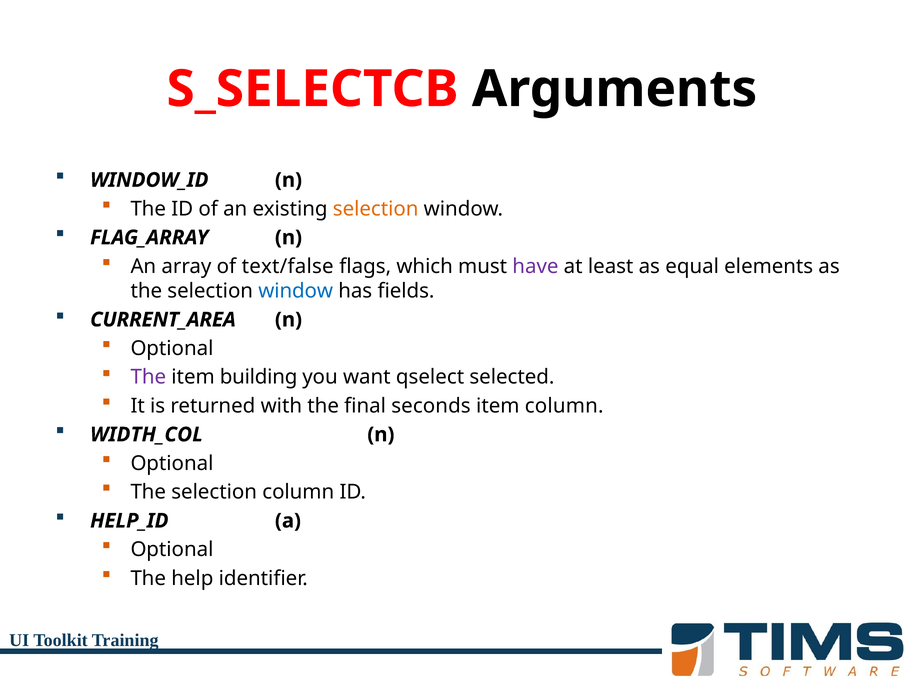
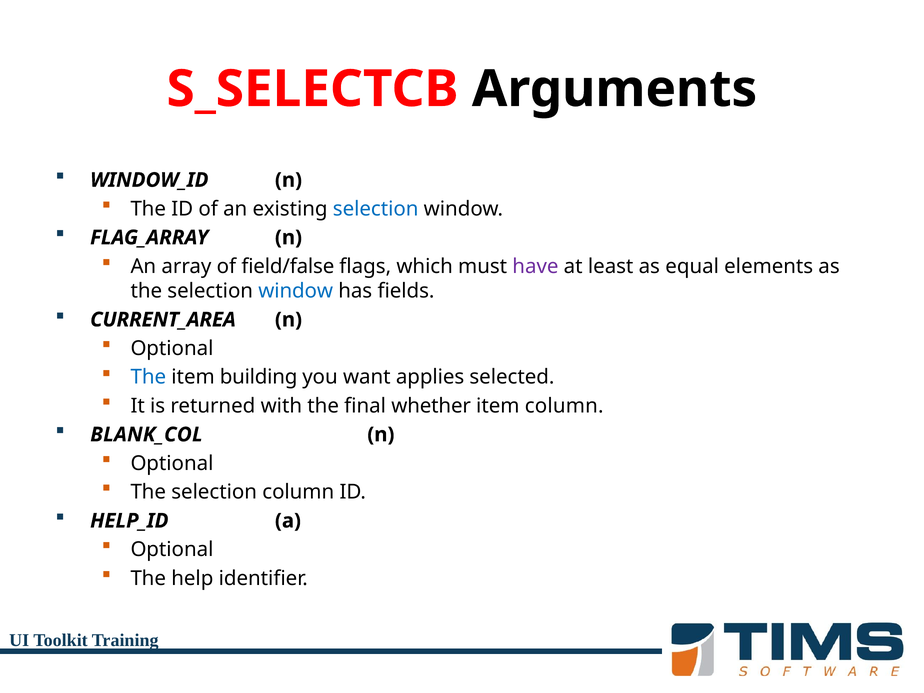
selection at (376, 209) colour: orange -> blue
text/false: text/false -> field/false
The at (148, 377) colour: purple -> blue
qselect: qselect -> applies
seconds: seconds -> whether
WIDTH_COL: WIDTH_COL -> BLANK_COL
